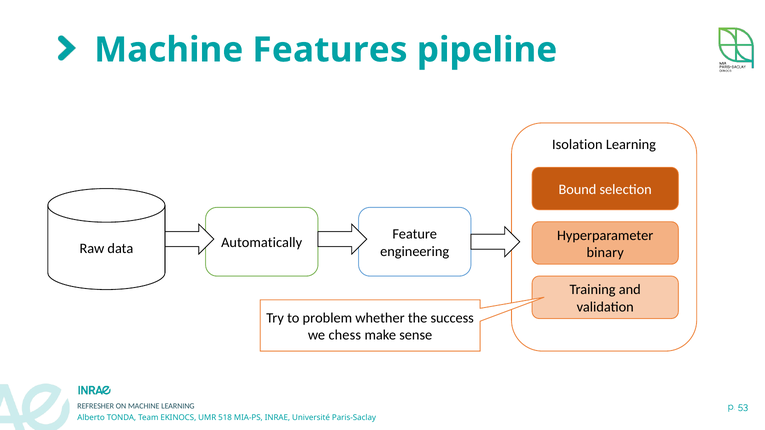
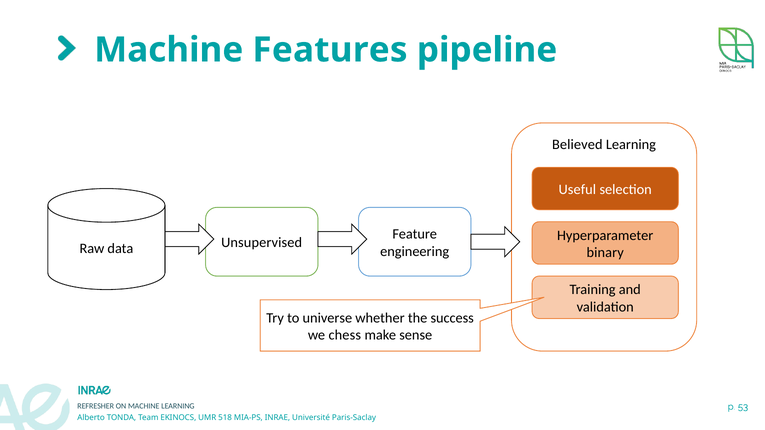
Isolation: Isolation -> Believed
Bound: Bound -> Useful
Automatically: Automatically -> Unsupervised
problem: problem -> universe
